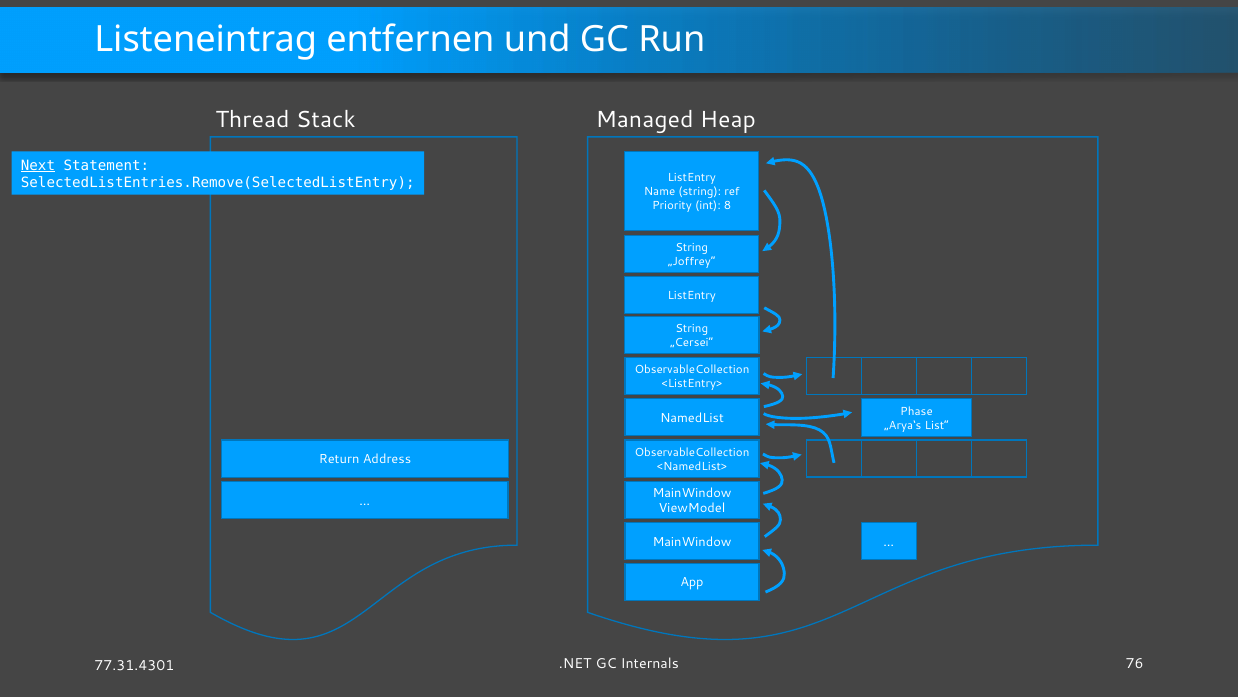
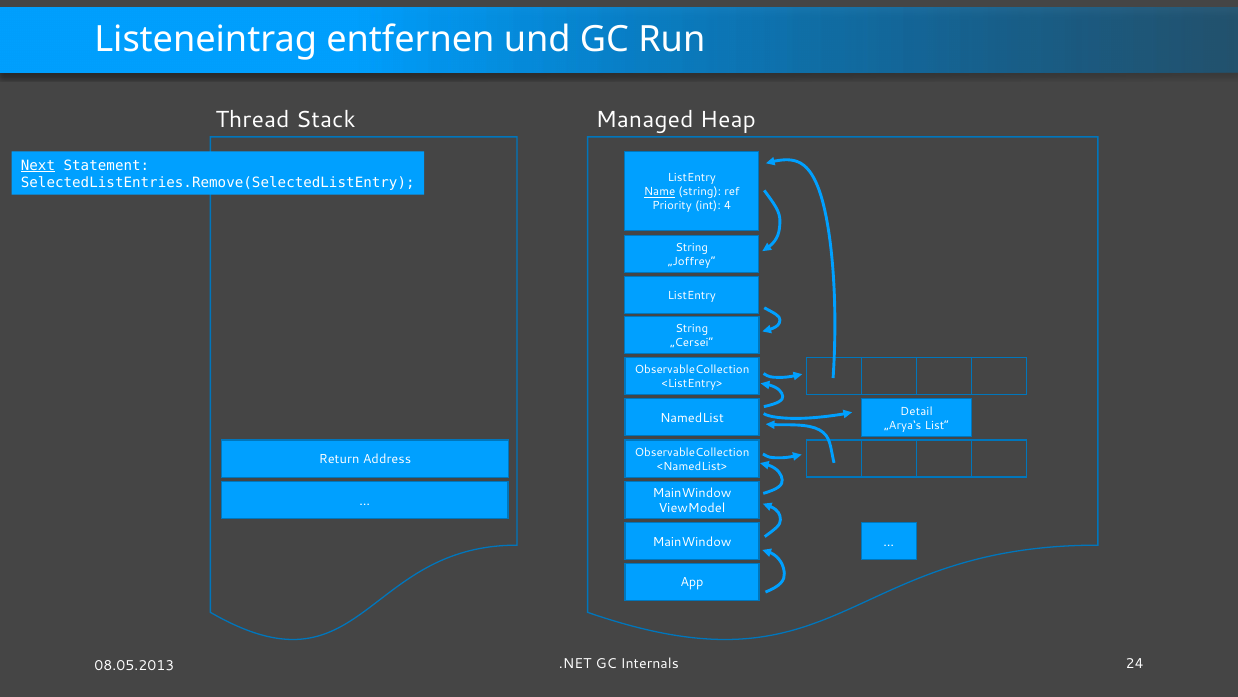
Name underline: none -> present
8: 8 -> 4
Phase: Phase -> Detail
76: 76 -> 24
77.31.4301: 77.31.4301 -> 08.05.2013
